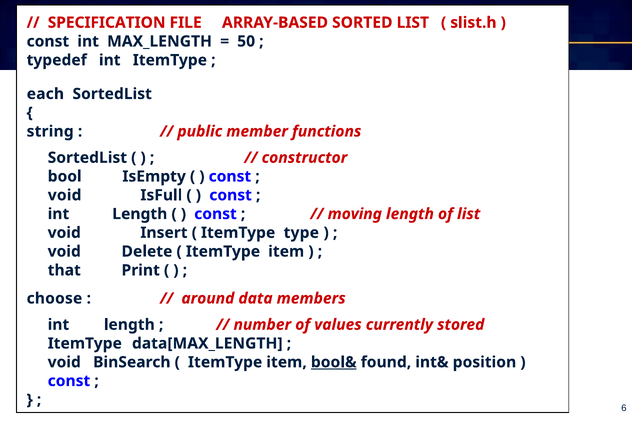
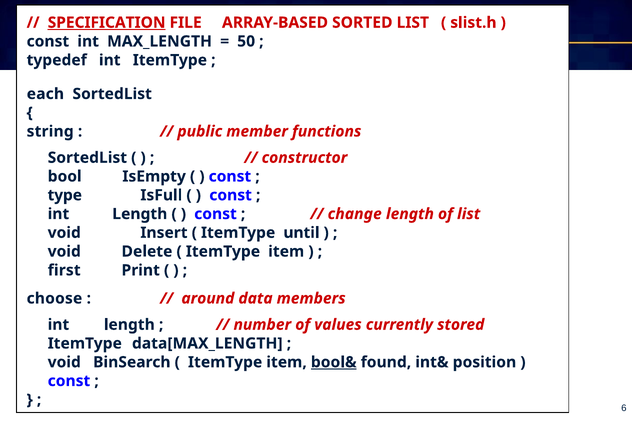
SPECIFICATION underline: none -> present
void at (65, 195): void -> type
moving: moving -> change
type: type -> until
that: that -> first
